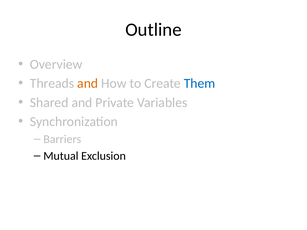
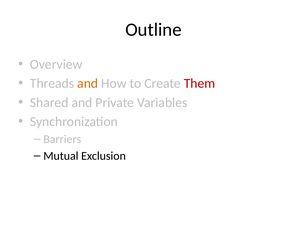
Them colour: blue -> red
